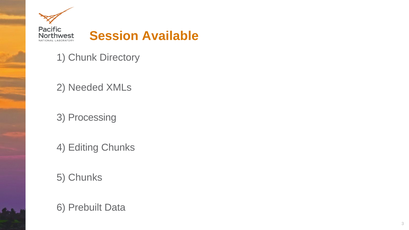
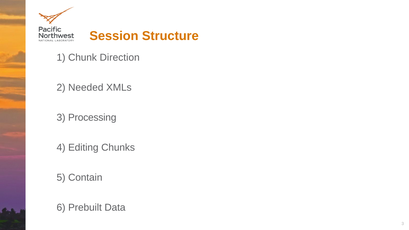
Available: Available -> Structure
Directory: Directory -> Direction
5 Chunks: Chunks -> Contain
